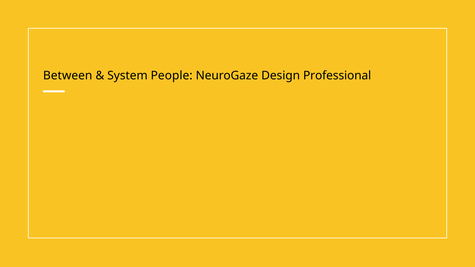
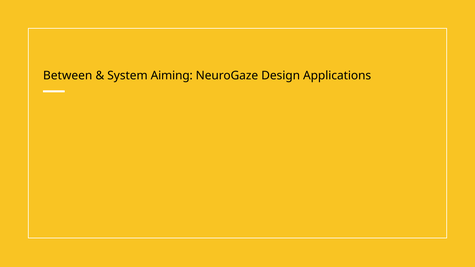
People: People -> Aiming
Professional: Professional -> Applications
